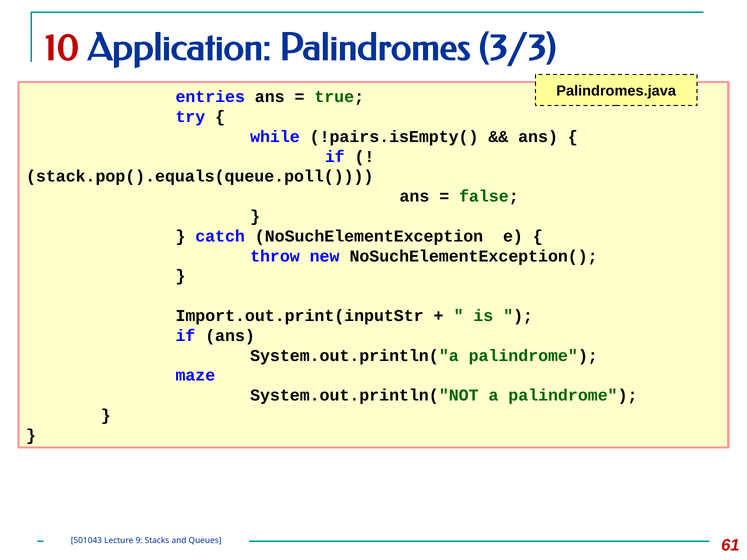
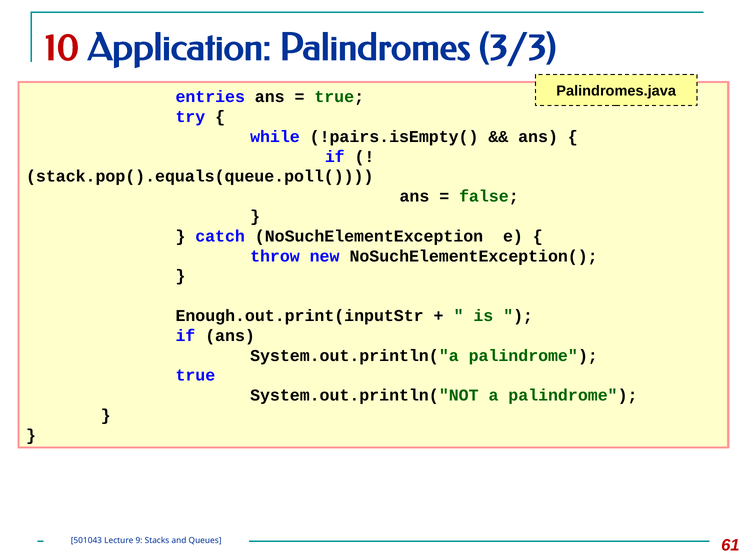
Import.out.print(inputStr: Import.out.print(inputStr -> Enough.out.print(inputStr
maze at (195, 376): maze -> true
